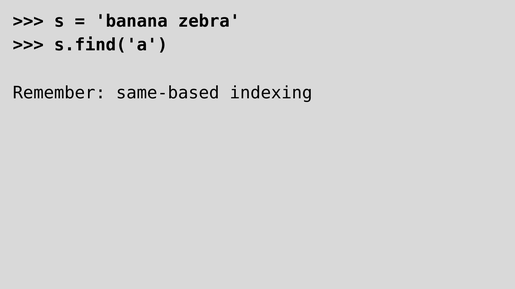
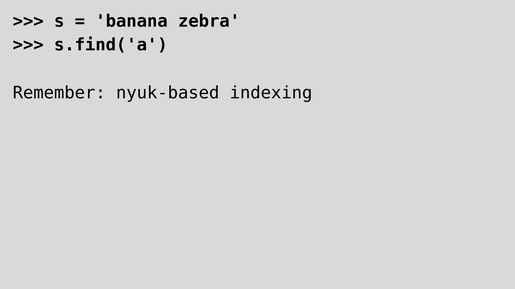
same-based: same-based -> nyuk-based
